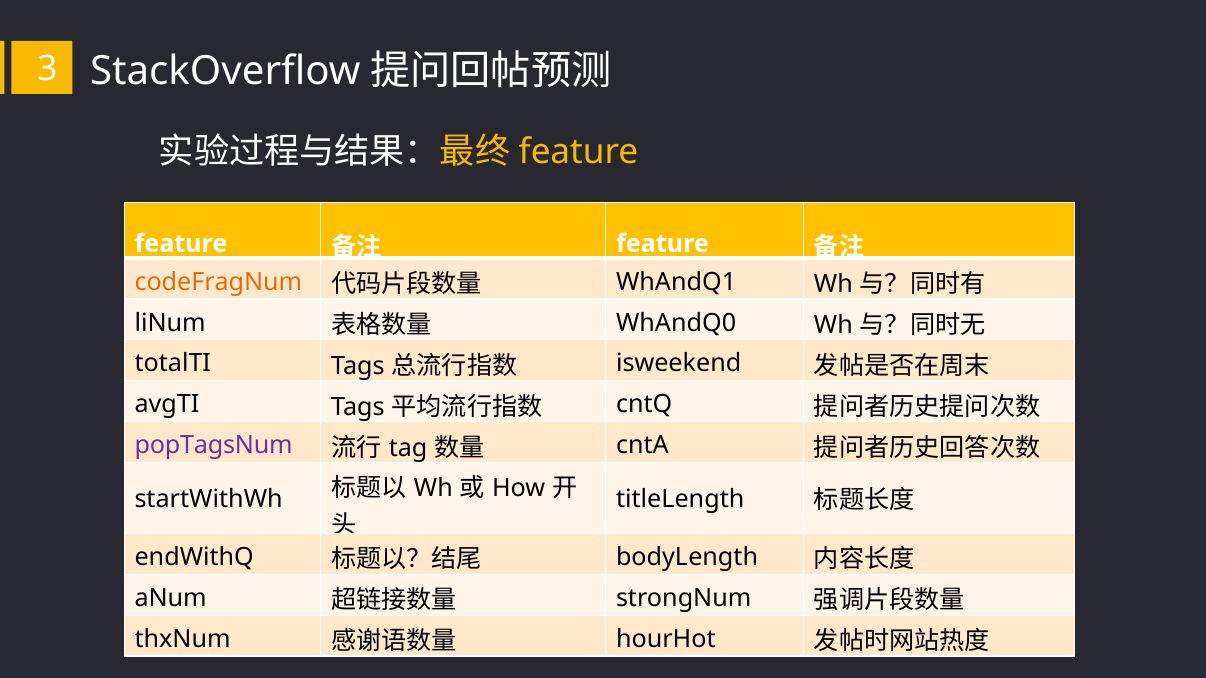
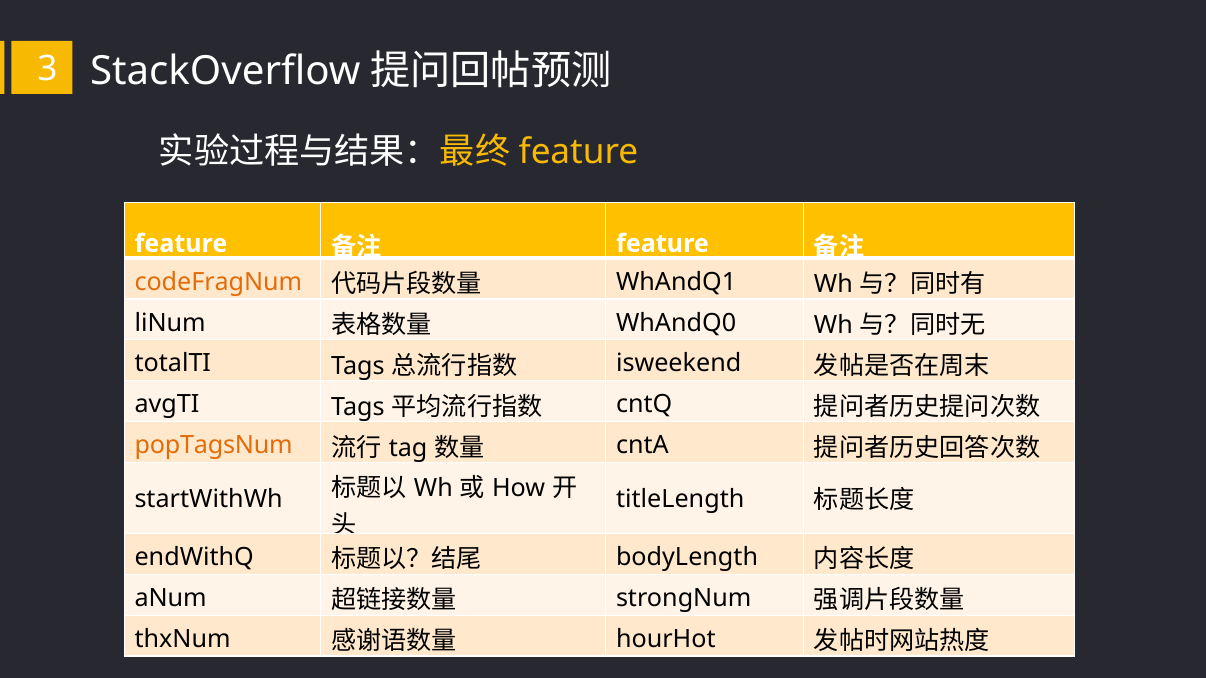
popTagsNum colour: purple -> orange
